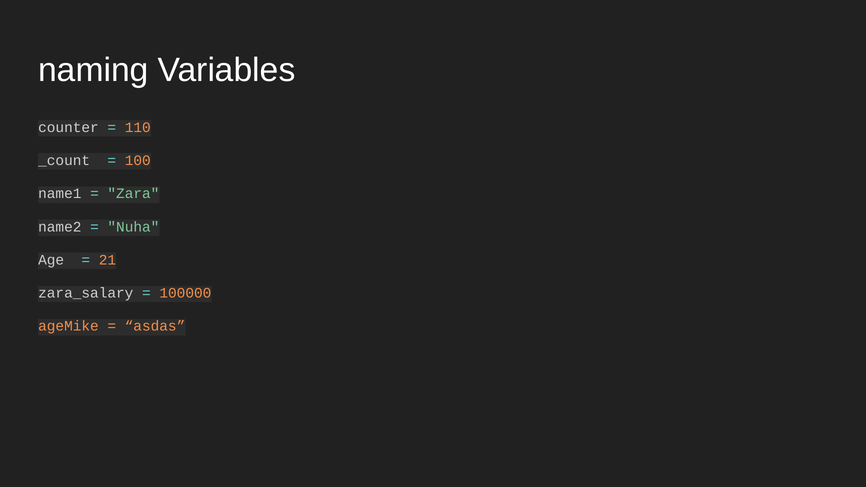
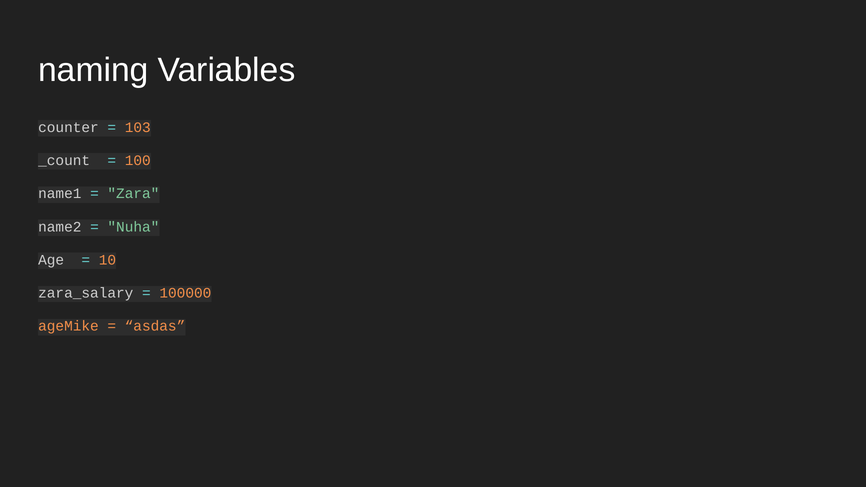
110: 110 -> 103
21: 21 -> 10
